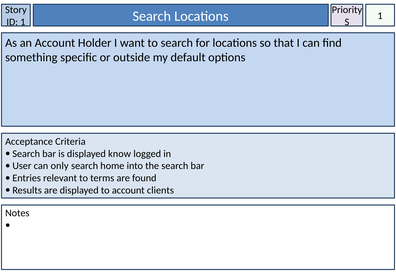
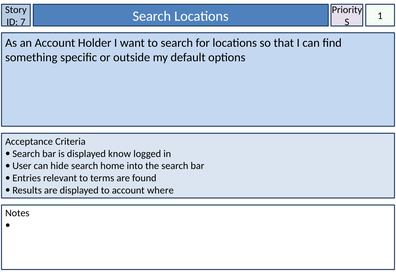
ID 1: 1 -> 7
only: only -> hide
clients: clients -> where
